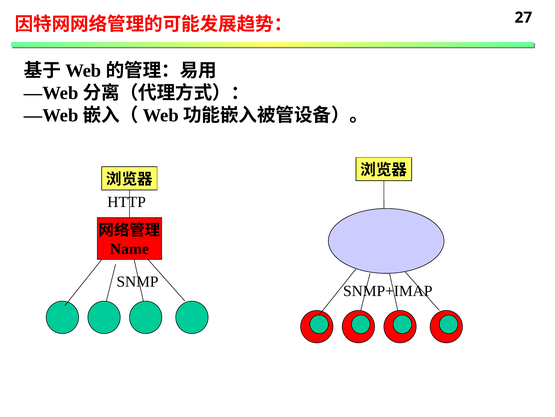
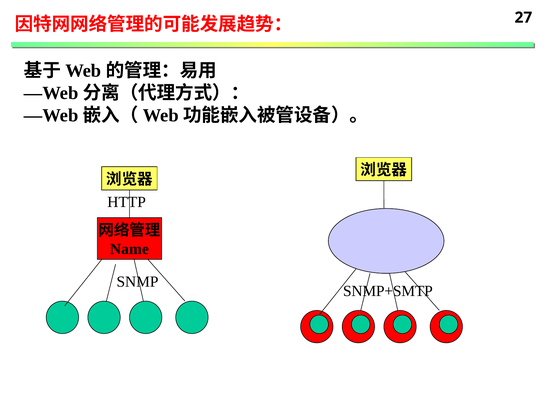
SNMP+IMAP: SNMP+IMAP -> SNMP+SMTP
